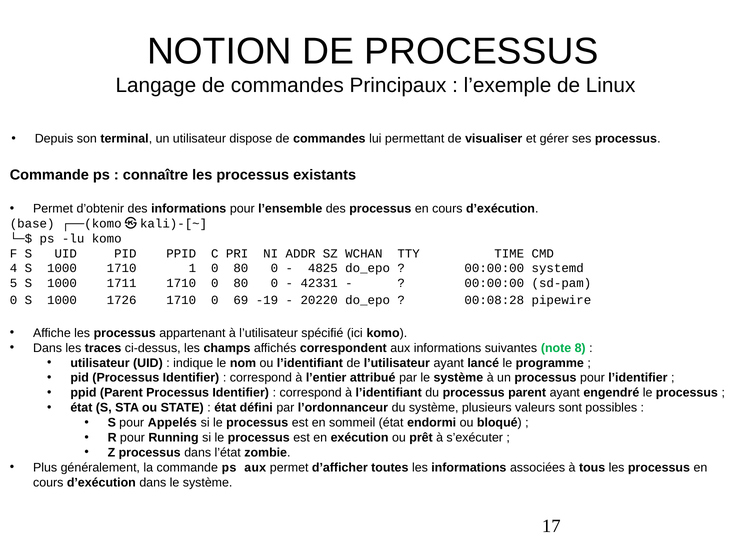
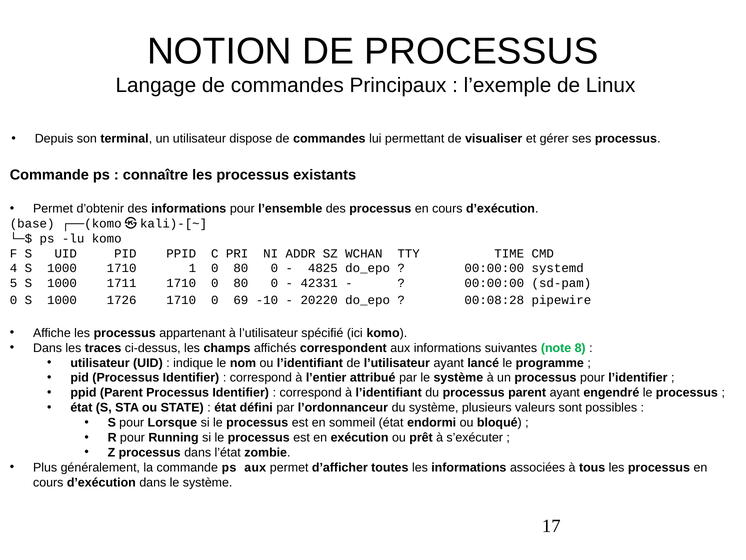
-19: -19 -> -10
Appelés: Appelés -> Lorsque
